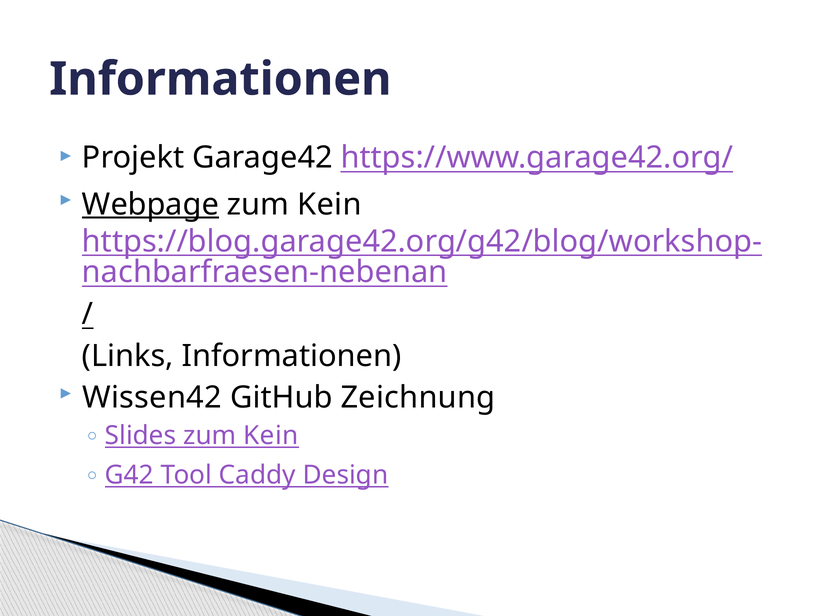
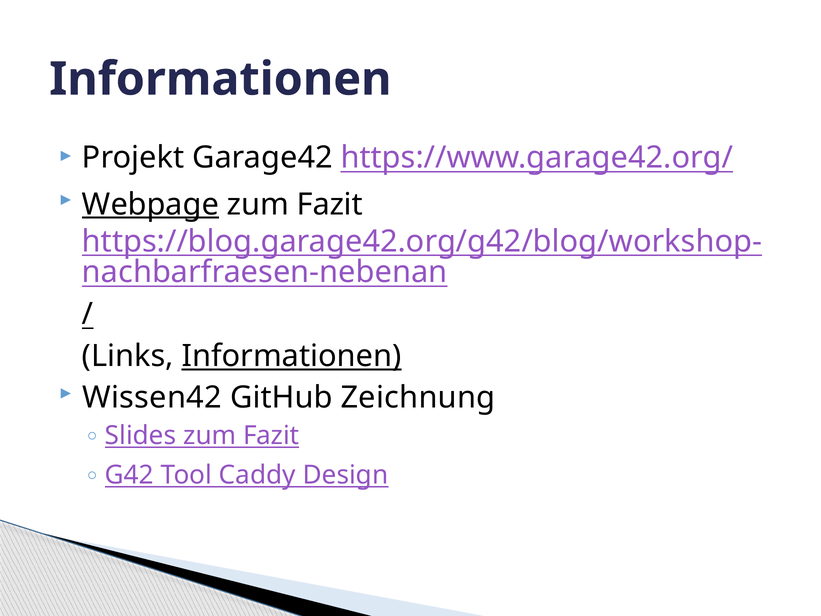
Kein at (330, 204): Kein -> Fazit
Informationen at (292, 356) underline: none -> present
Slides zum Kein: Kein -> Fazit
